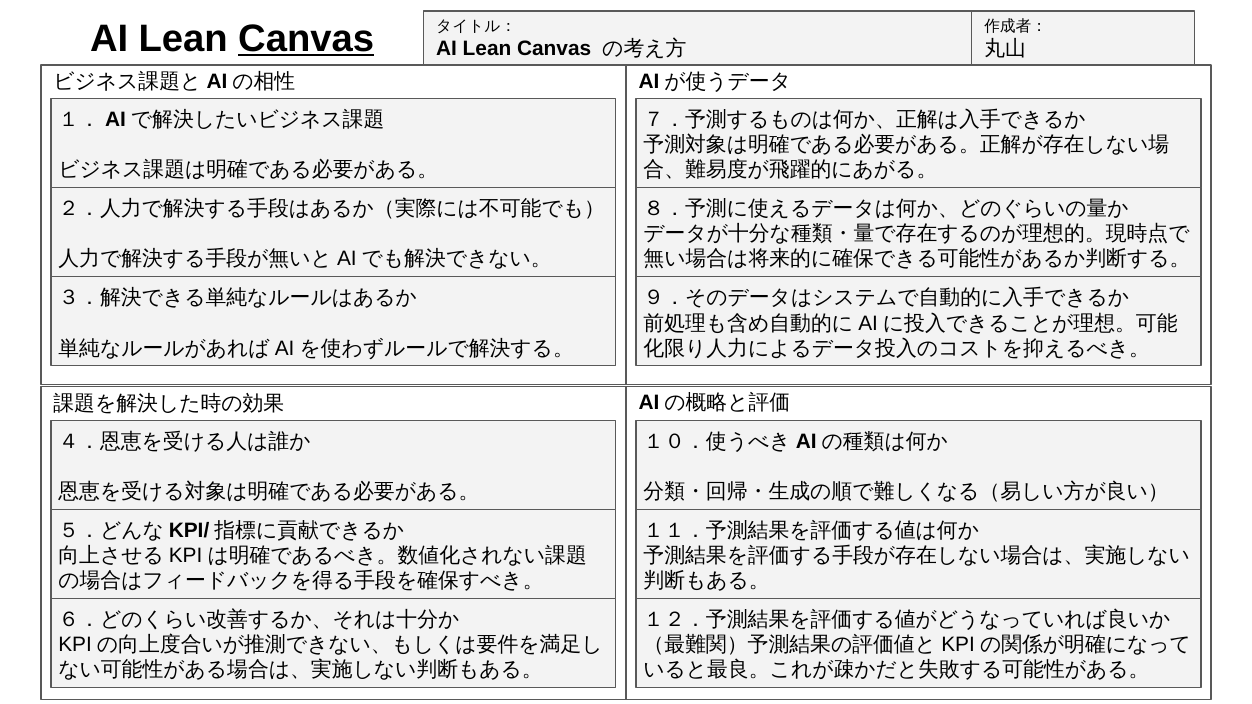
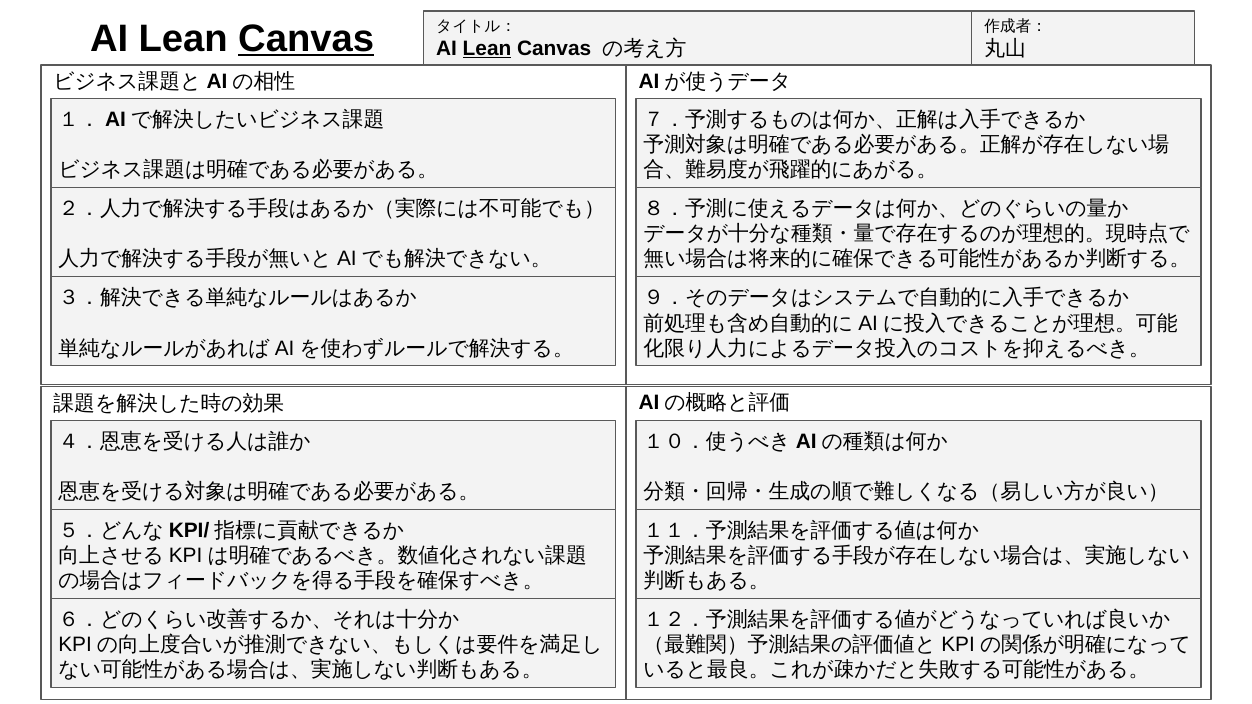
Lean at (487, 49) underline: none -> present
